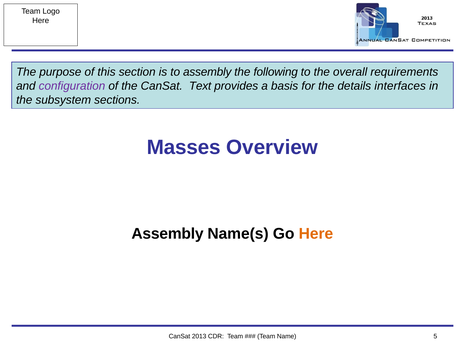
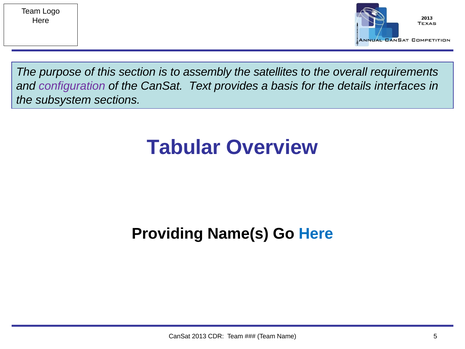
following: following -> satellites
Masses: Masses -> Tabular
Assembly at (167, 234): Assembly -> Providing
Here at (316, 234) colour: orange -> blue
